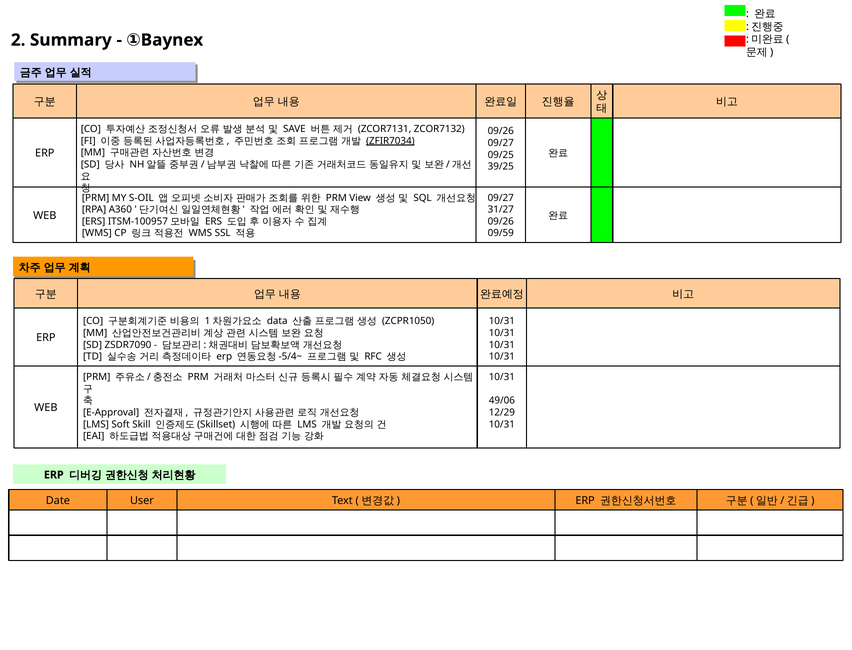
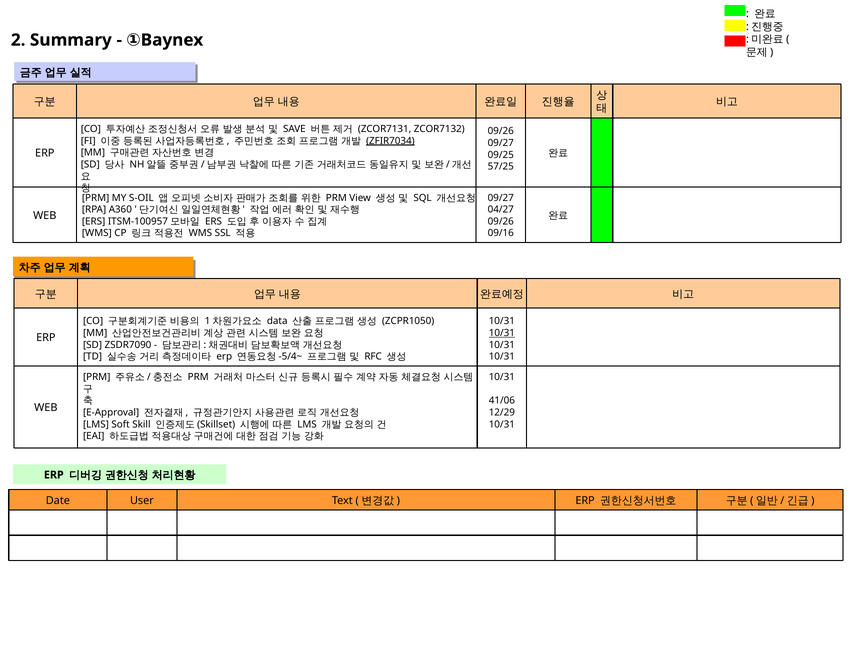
39/25: 39/25 -> 57/25
31/27: 31/27 -> 04/27
09/59: 09/59 -> 09/16
10/31 at (502, 333) underline: none -> present
49/06: 49/06 -> 41/06
